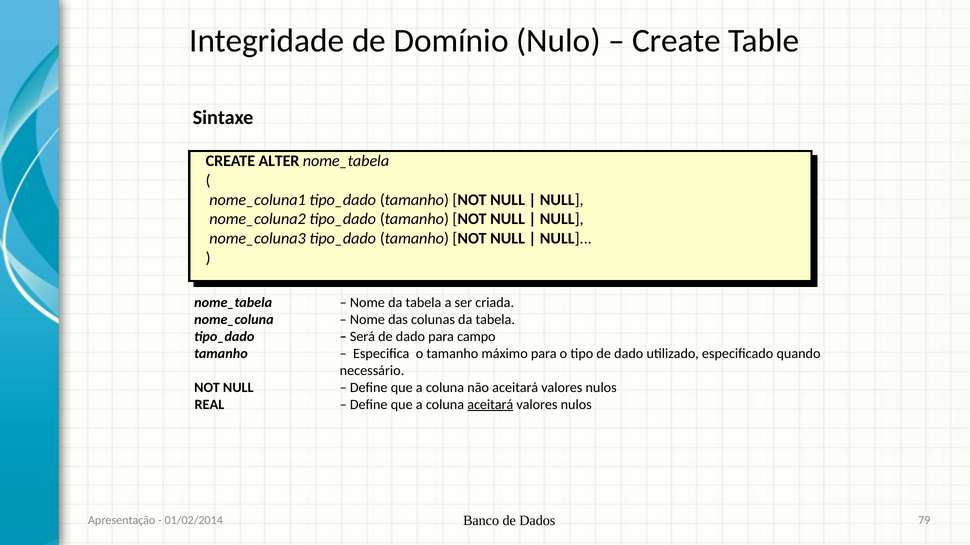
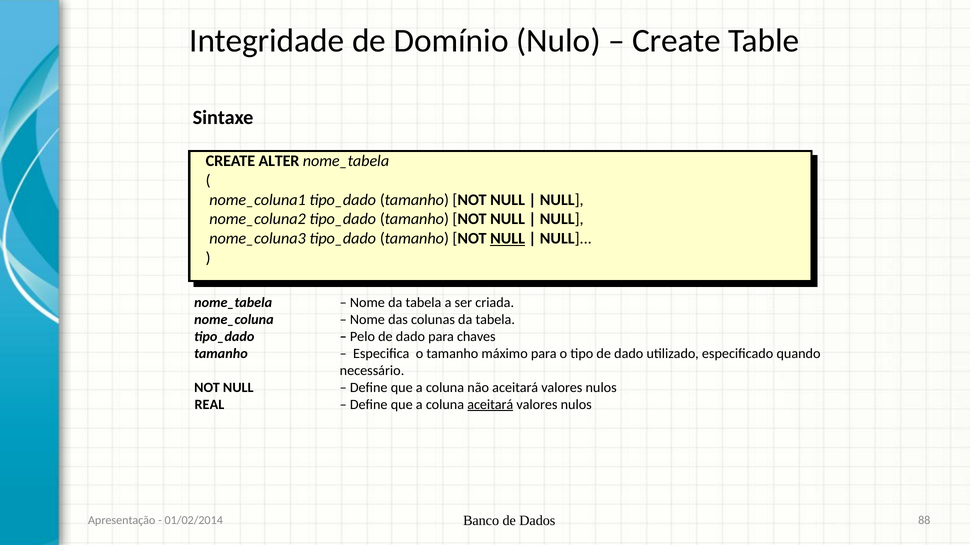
NULL at (508, 239) underline: none -> present
Será: Será -> Pelo
campo: campo -> chaves
79: 79 -> 88
